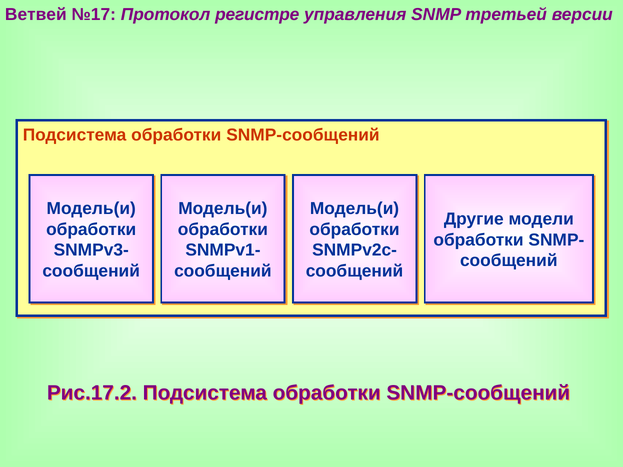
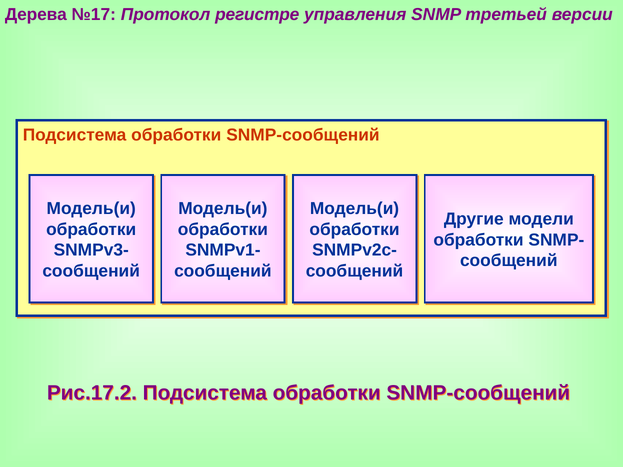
Ветвей: Ветвей -> Дерева
